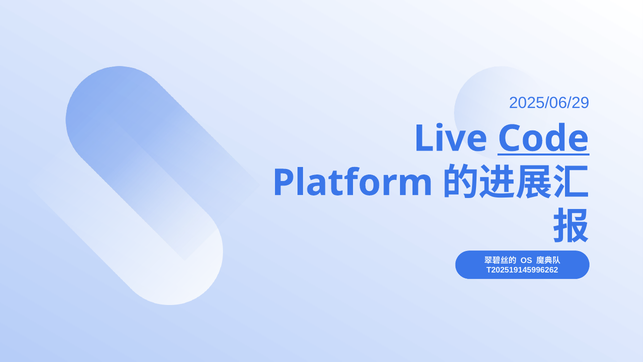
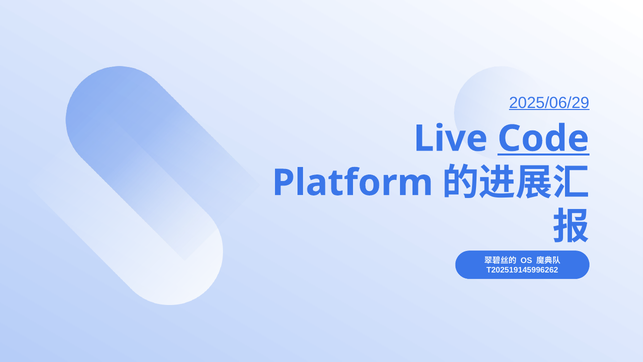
2025/06/29 underline: none -> present
